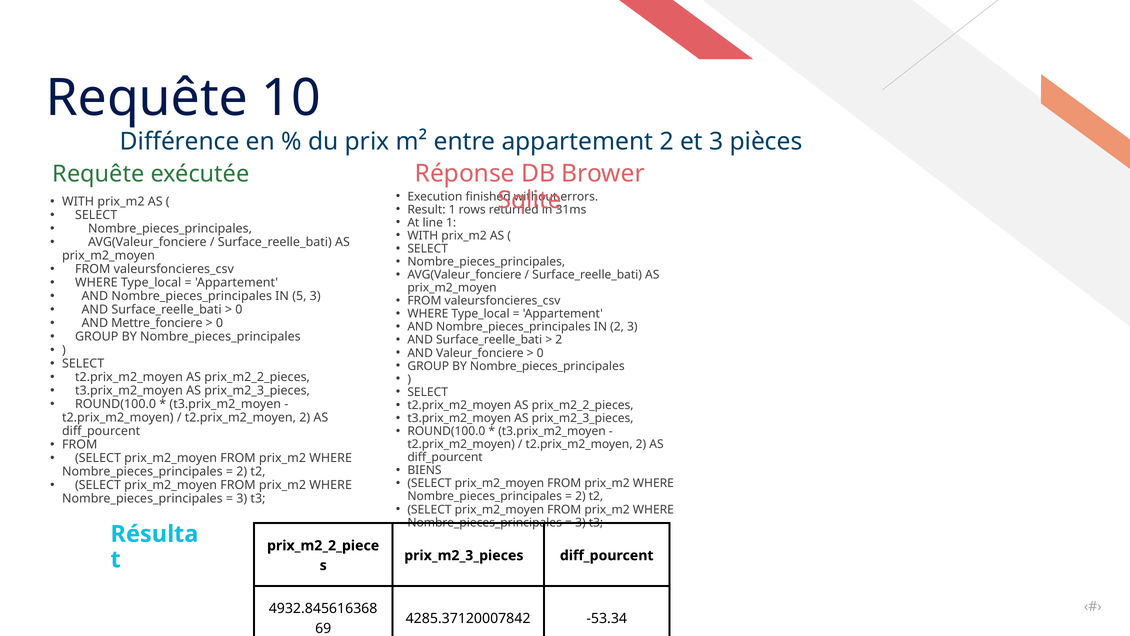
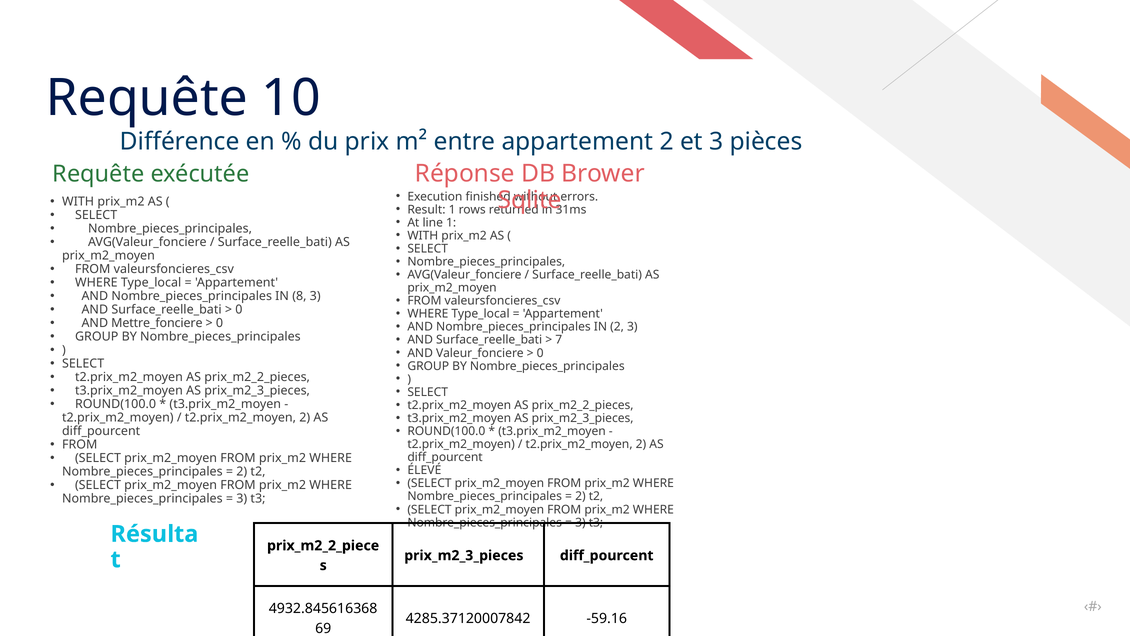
5: 5 -> 8
2 at (559, 340): 2 -> 7
BIENS: BIENS -> ÉLEVÉ
-53.34: -53.34 -> -59.16
